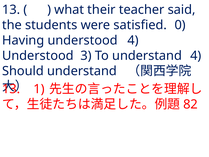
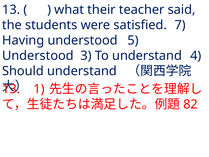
0: 0 -> 7
understood 4: 4 -> 5
